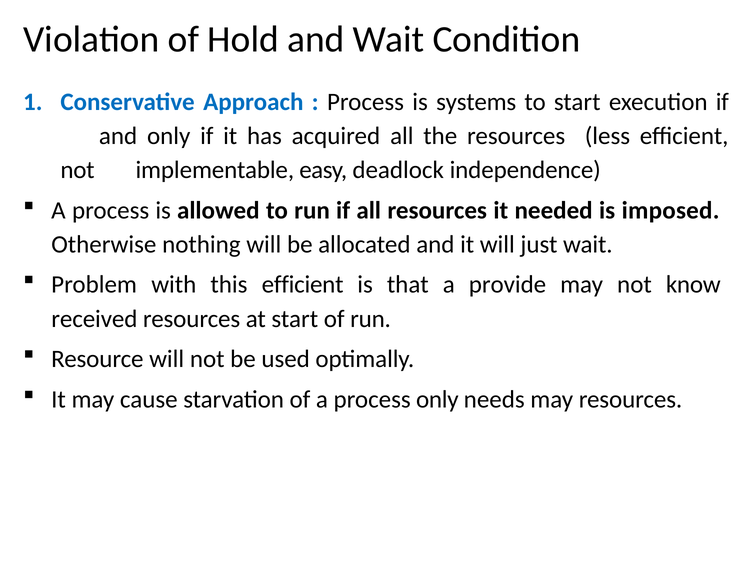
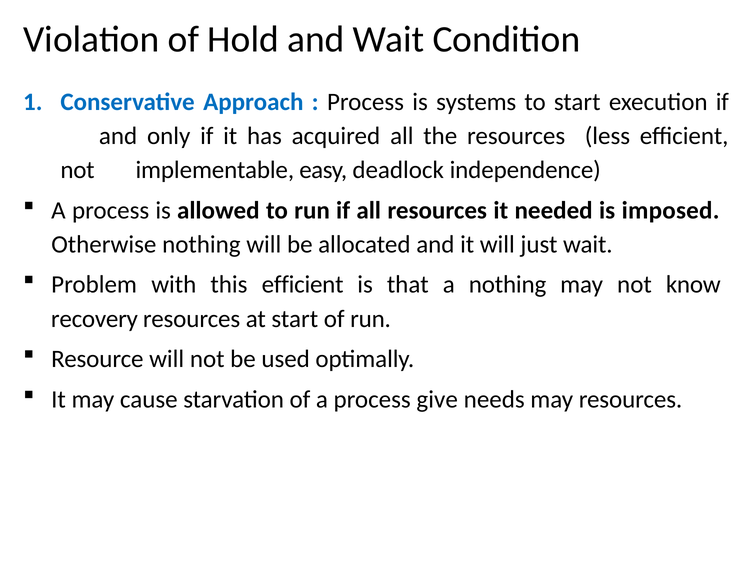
a provide: provide -> nothing
received: received -> recovery
process only: only -> give
